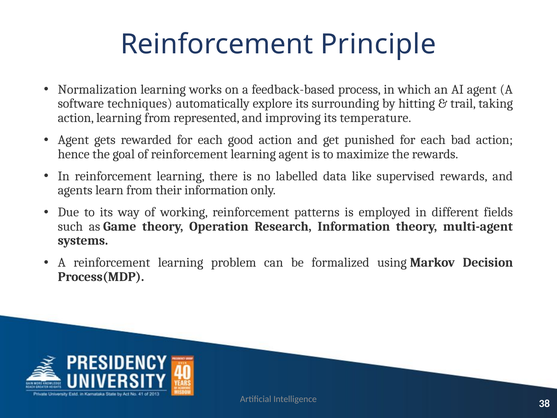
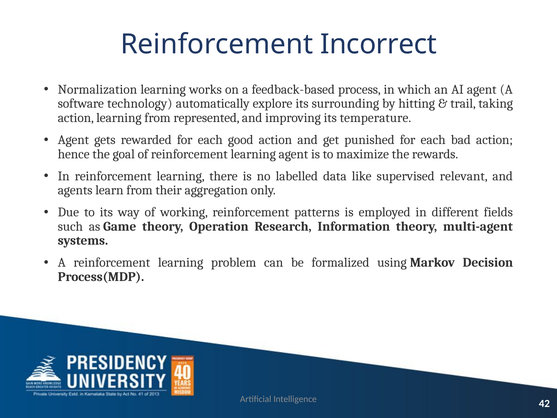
Principle: Principle -> Incorrect
techniques: techniques -> technology
supervised rewards: rewards -> relevant
their information: information -> aggregation
38: 38 -> 42
